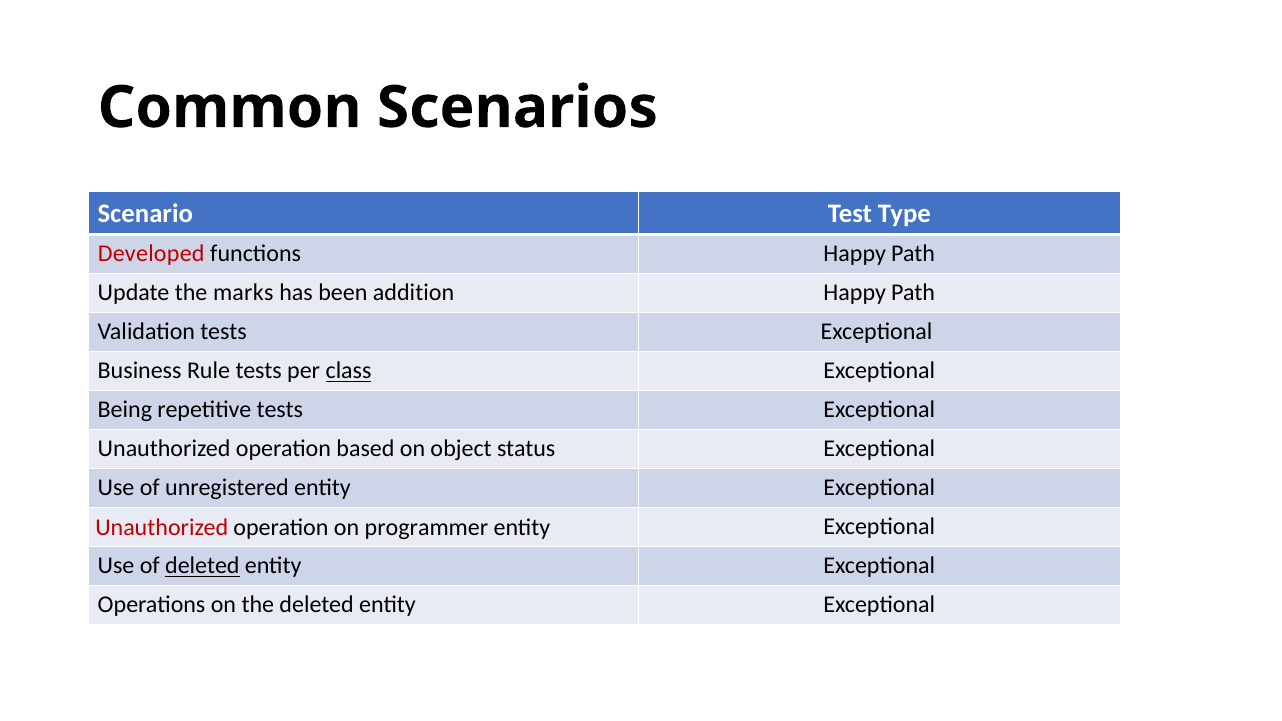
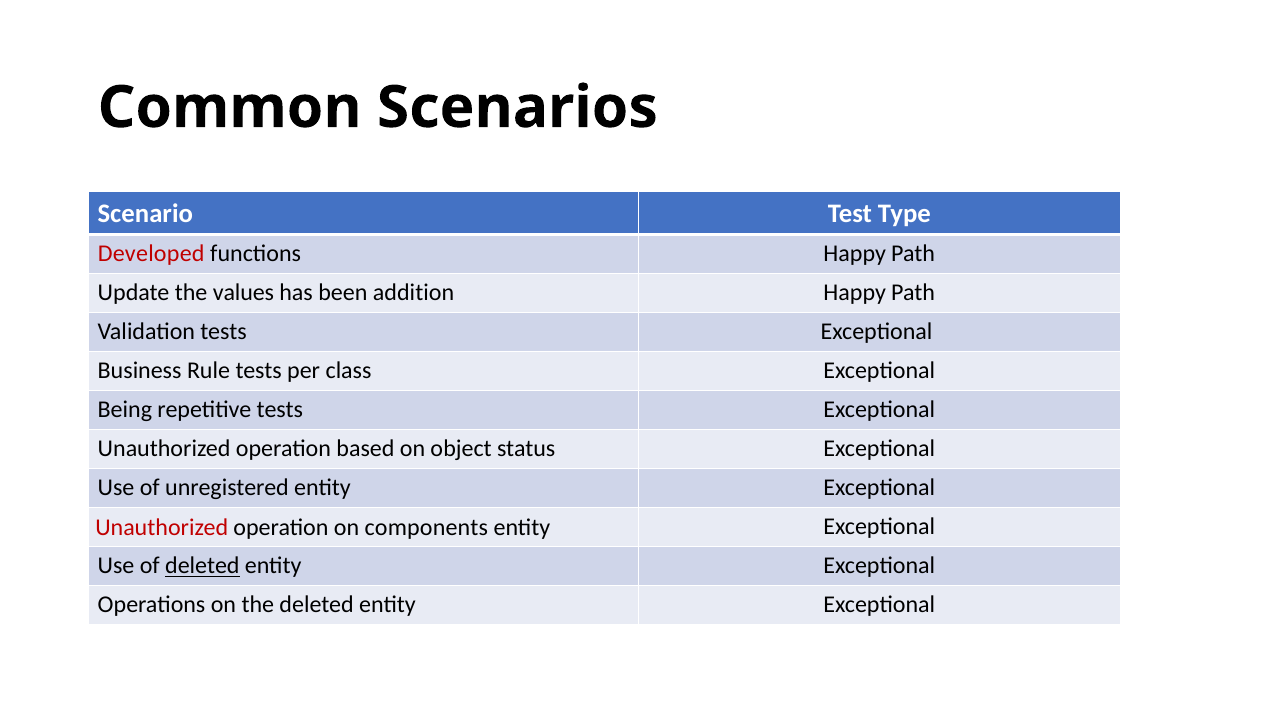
marks: marks -> values
class underline: present -> none
programmer: programmer -> components
